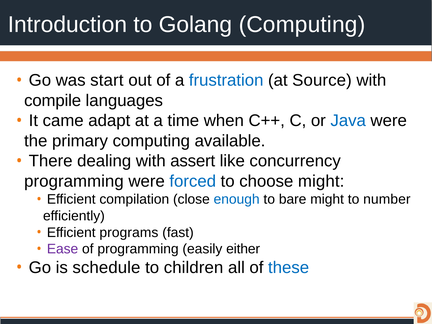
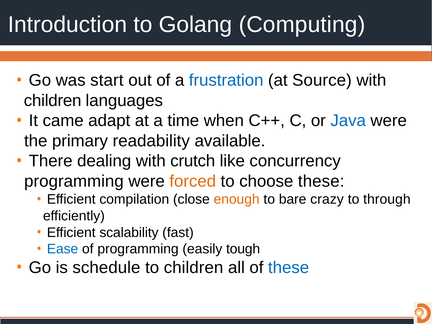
compile at (53, 101): compile -> children
primary computing: computing -> readability
assert: assert -> crutch
forced colour: blue -> orange
choose might: might -> these
enough colour: blue -> orange
bare might: might -> crazy
number: number -> through
programs: programs -> scalability
Ease colour: purple -> blue
either: either -> tough
